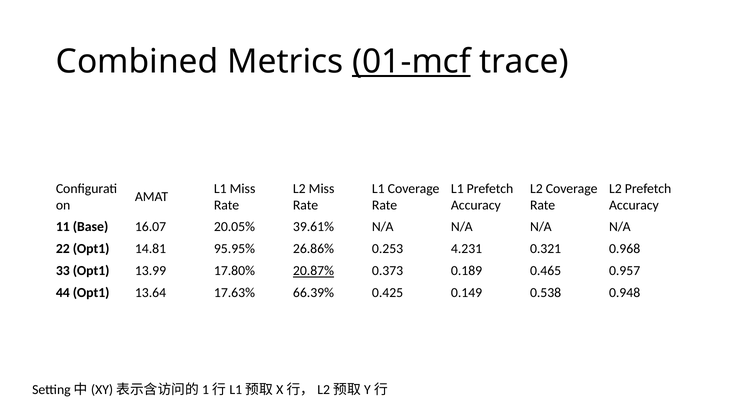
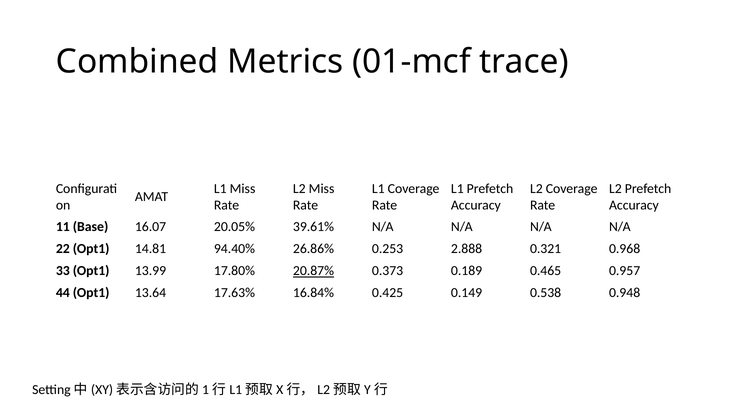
01-mcf underline: present -> none
95.95%: 95.95% -> 94.40%
4.231: 4.231 -> 2.888
66.39%: 66.39% -> 16.84%
